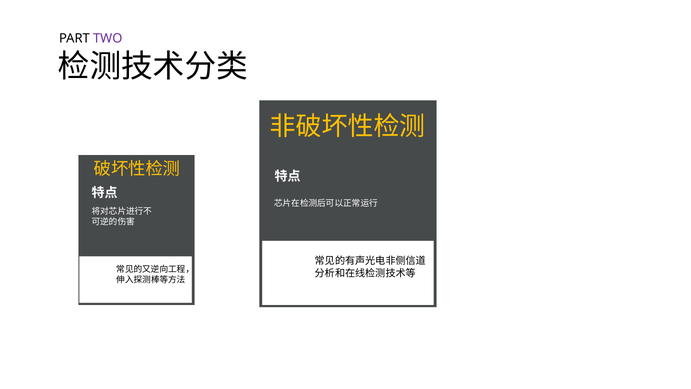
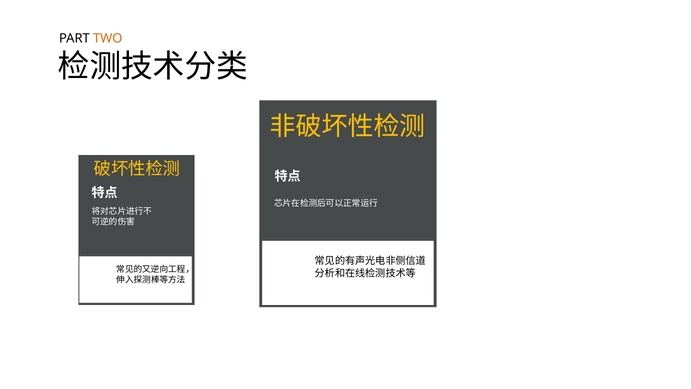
TWO colour: purple -> orange
